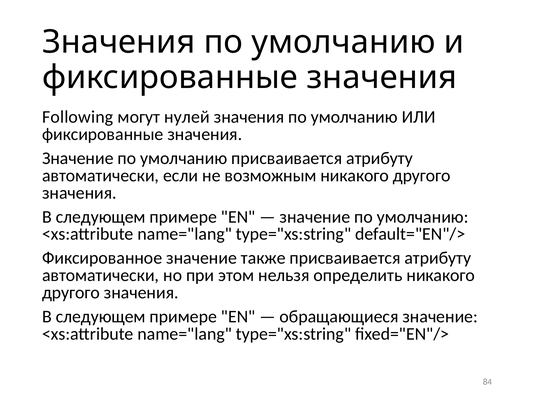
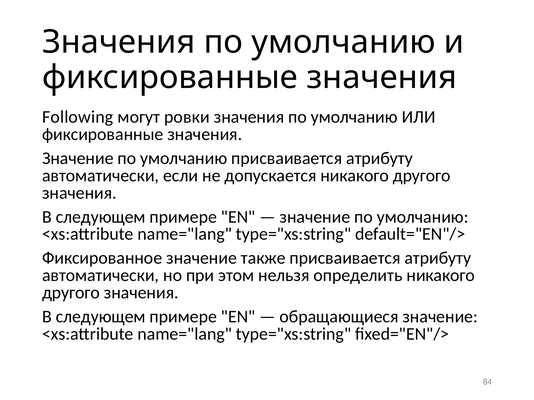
нулей: нулей -> ровки
возможным: возможным -> допускается
